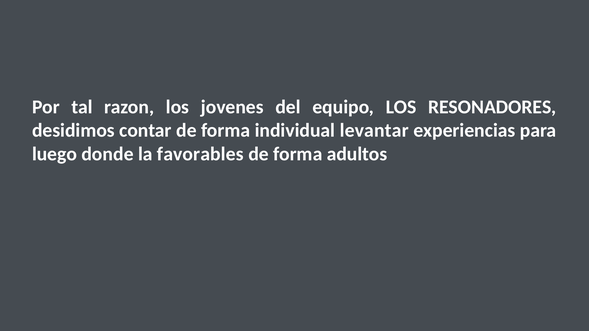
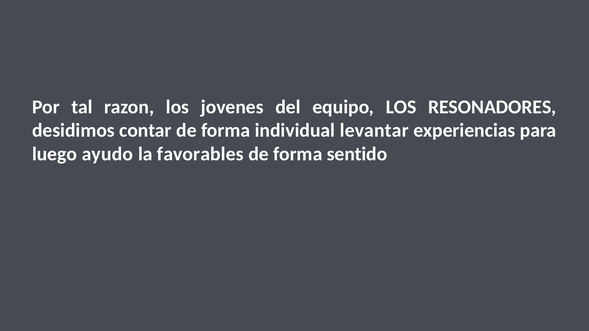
donde: donde -> ayudo
adultos: adultos -> sentido
